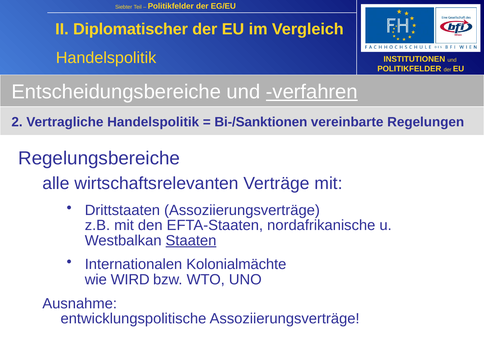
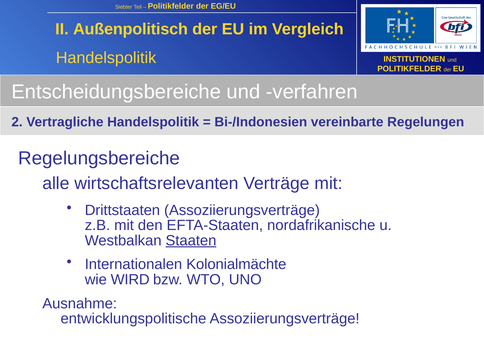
Diplomatischer: Diplomatischer -> Außenpolitisch
verfahren underline: present -> none
Bi-/Sanktionen: Bi-/Sanktionen -> Bi-/Indonesien
